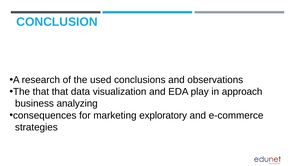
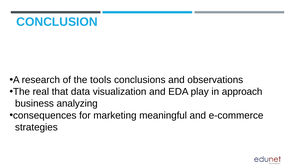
used: used -> tools
The that: that -> real
exploratory: exploratory -> meaningful
